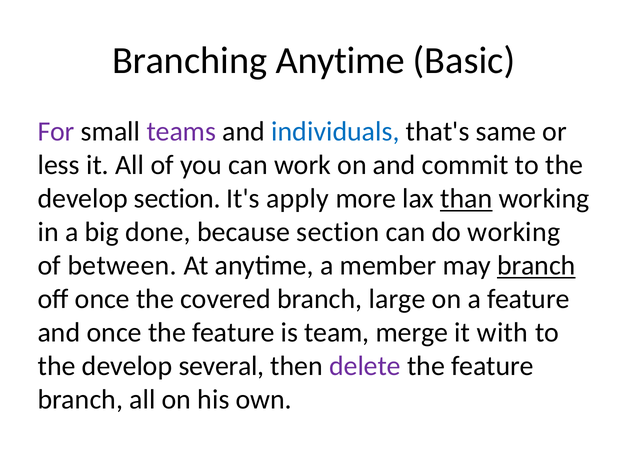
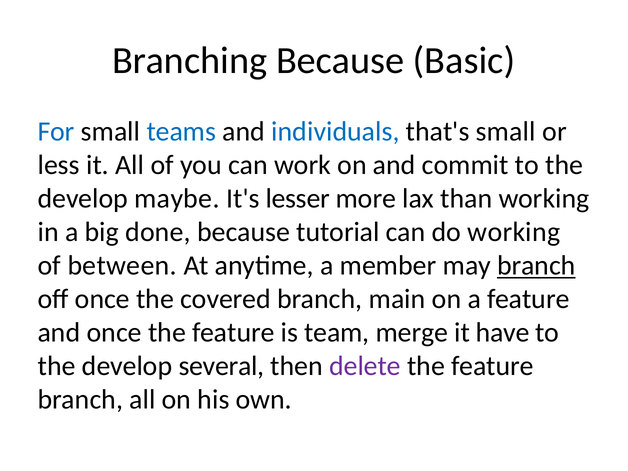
Branching Anytime: Anytime -> Because
For colour: purple -> blue
teams colour: purple -> blue
that's same: same -> small
develop section: section -> maybe
apply: apply -> lesser
than underline: present -> none
because section: section -> tutorial
large: large -> main
with: with -> have
